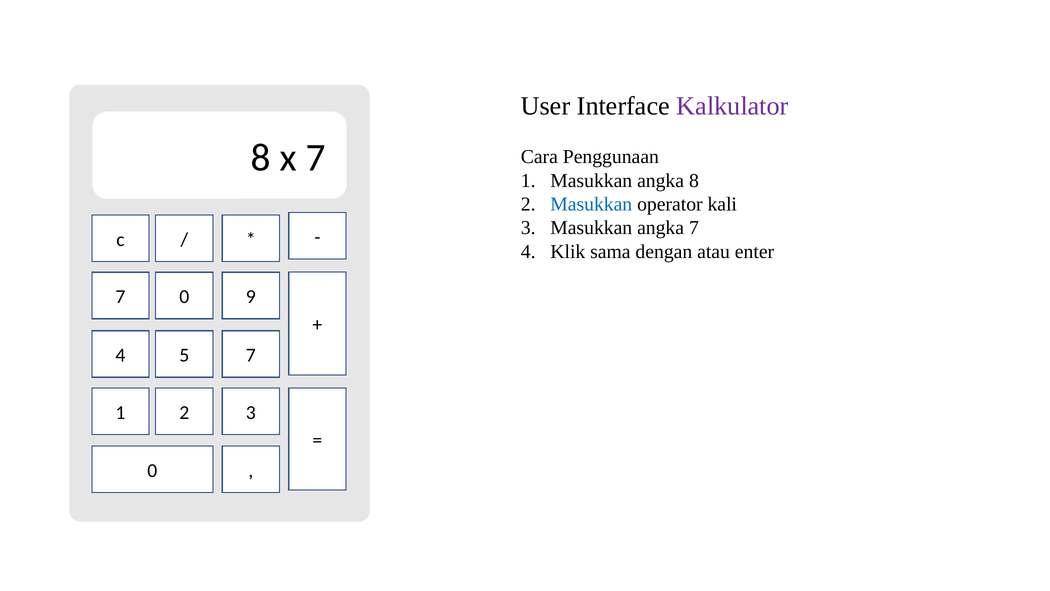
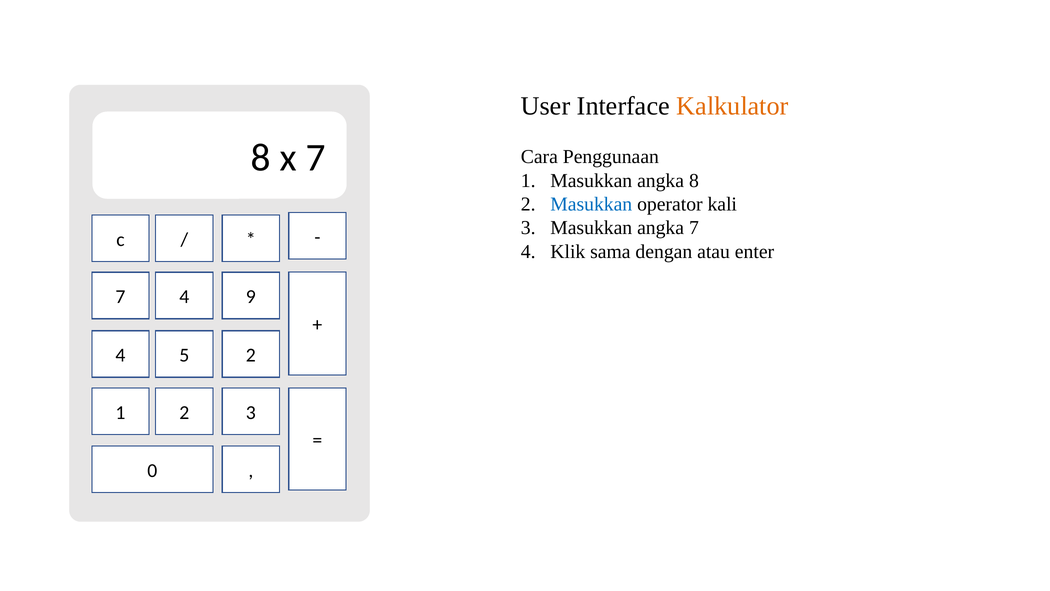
Kalkulator colour: purple -> orange
0 at (184, 297): 0 -> 4
5 7: 7 -> 2
